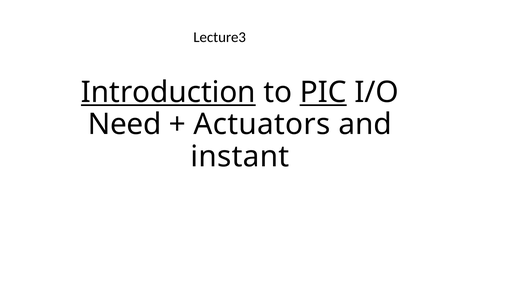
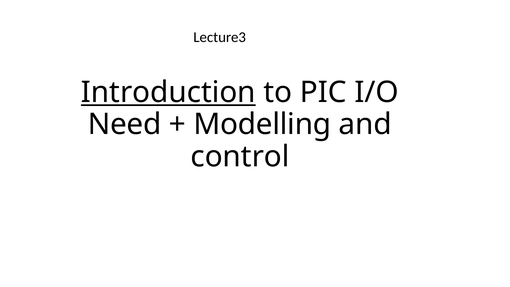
PIC underline: present -> none
Actuators: Actuators -> Modelling
instant: instant -> control
